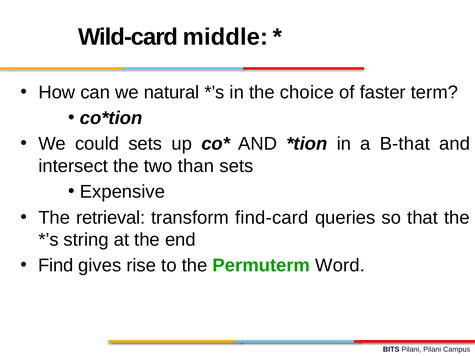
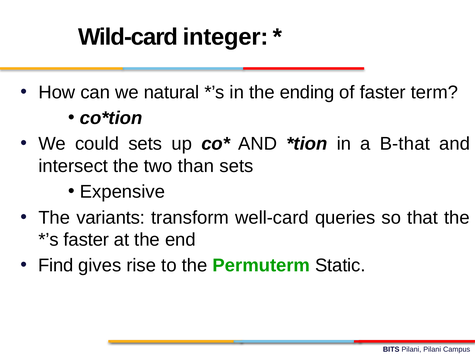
middle: middle -> integer
choice: choice -> ending
retrieval: retrieval -> variants
find-card: find-card -> well-card
string at (86, 240): string -> faster
Word: Word -> Static
